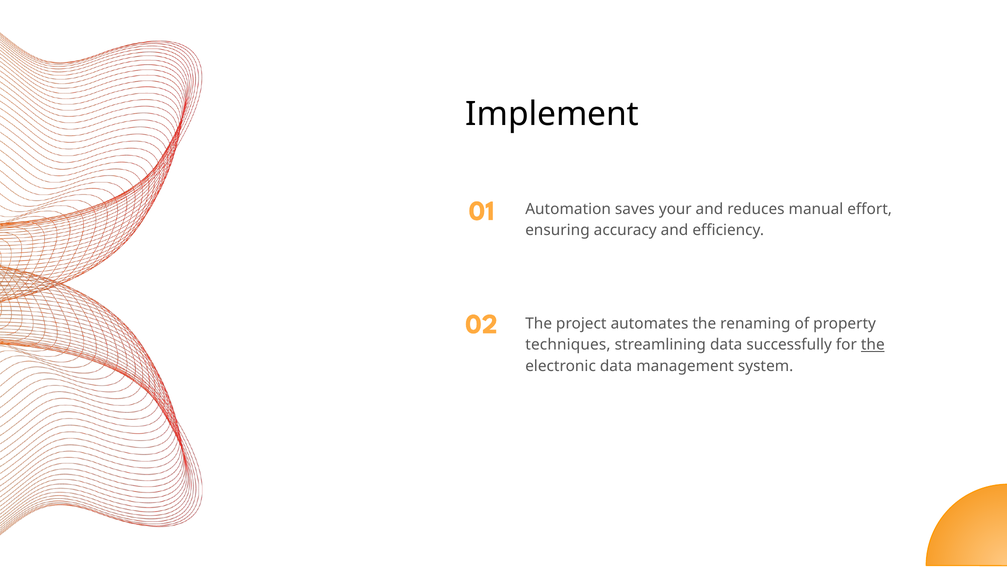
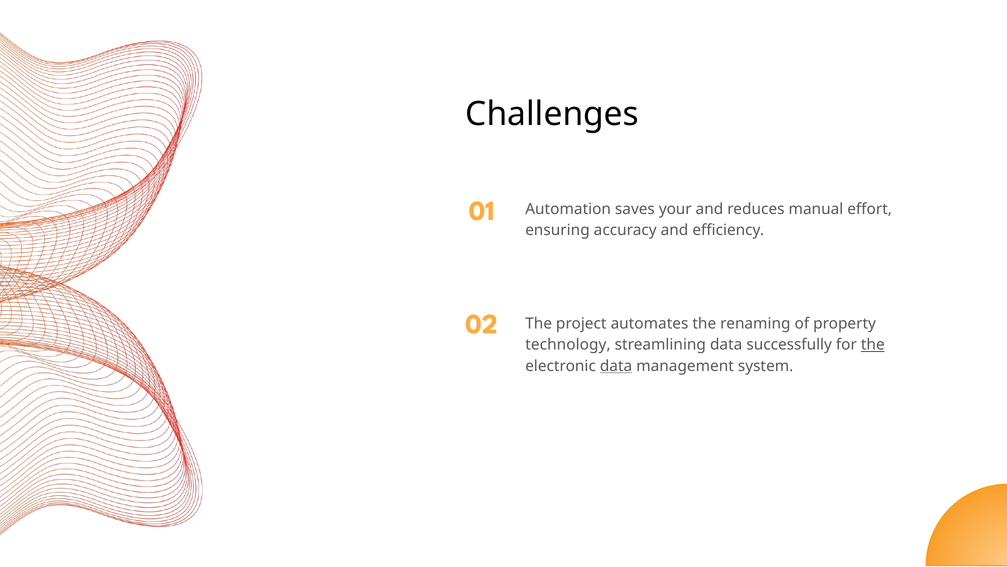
Implement: Implement -> Challenges
techniques: techniques -> technology
data at (616, 366) underline: none -> present
